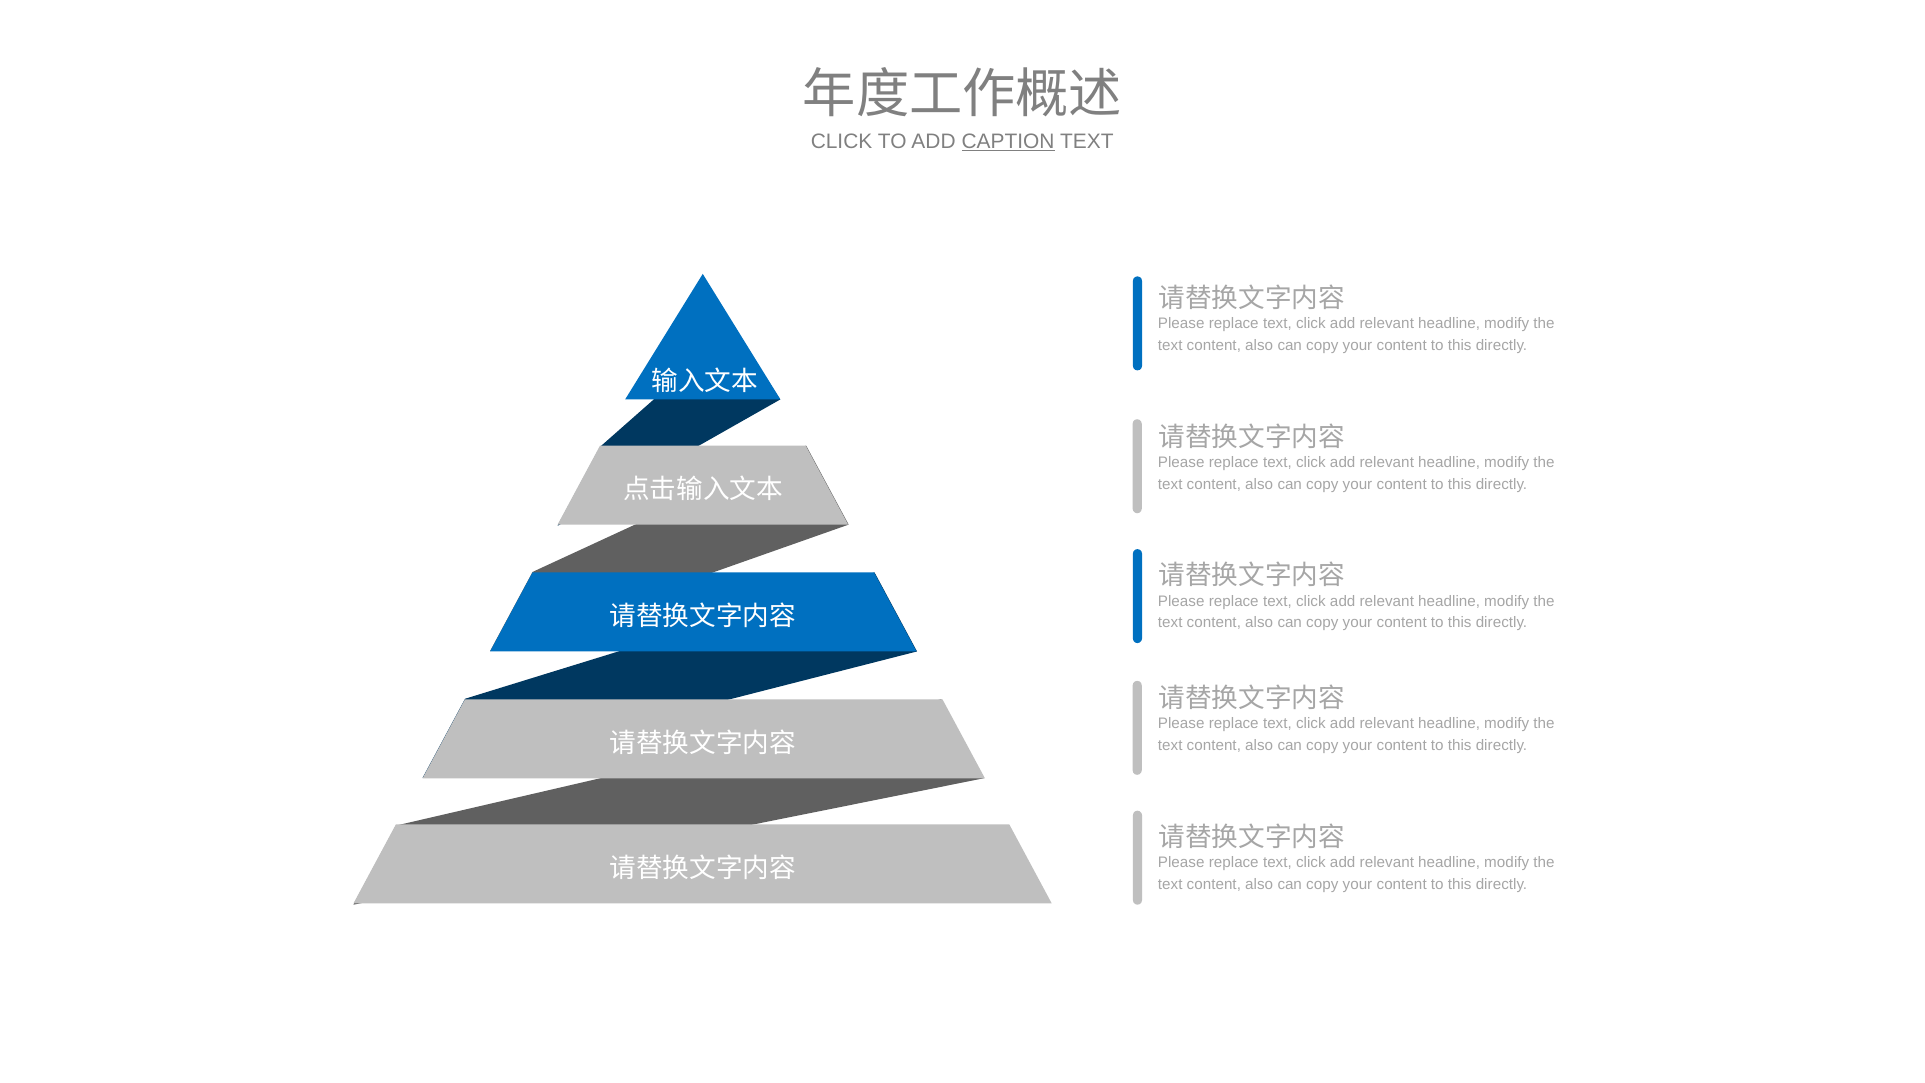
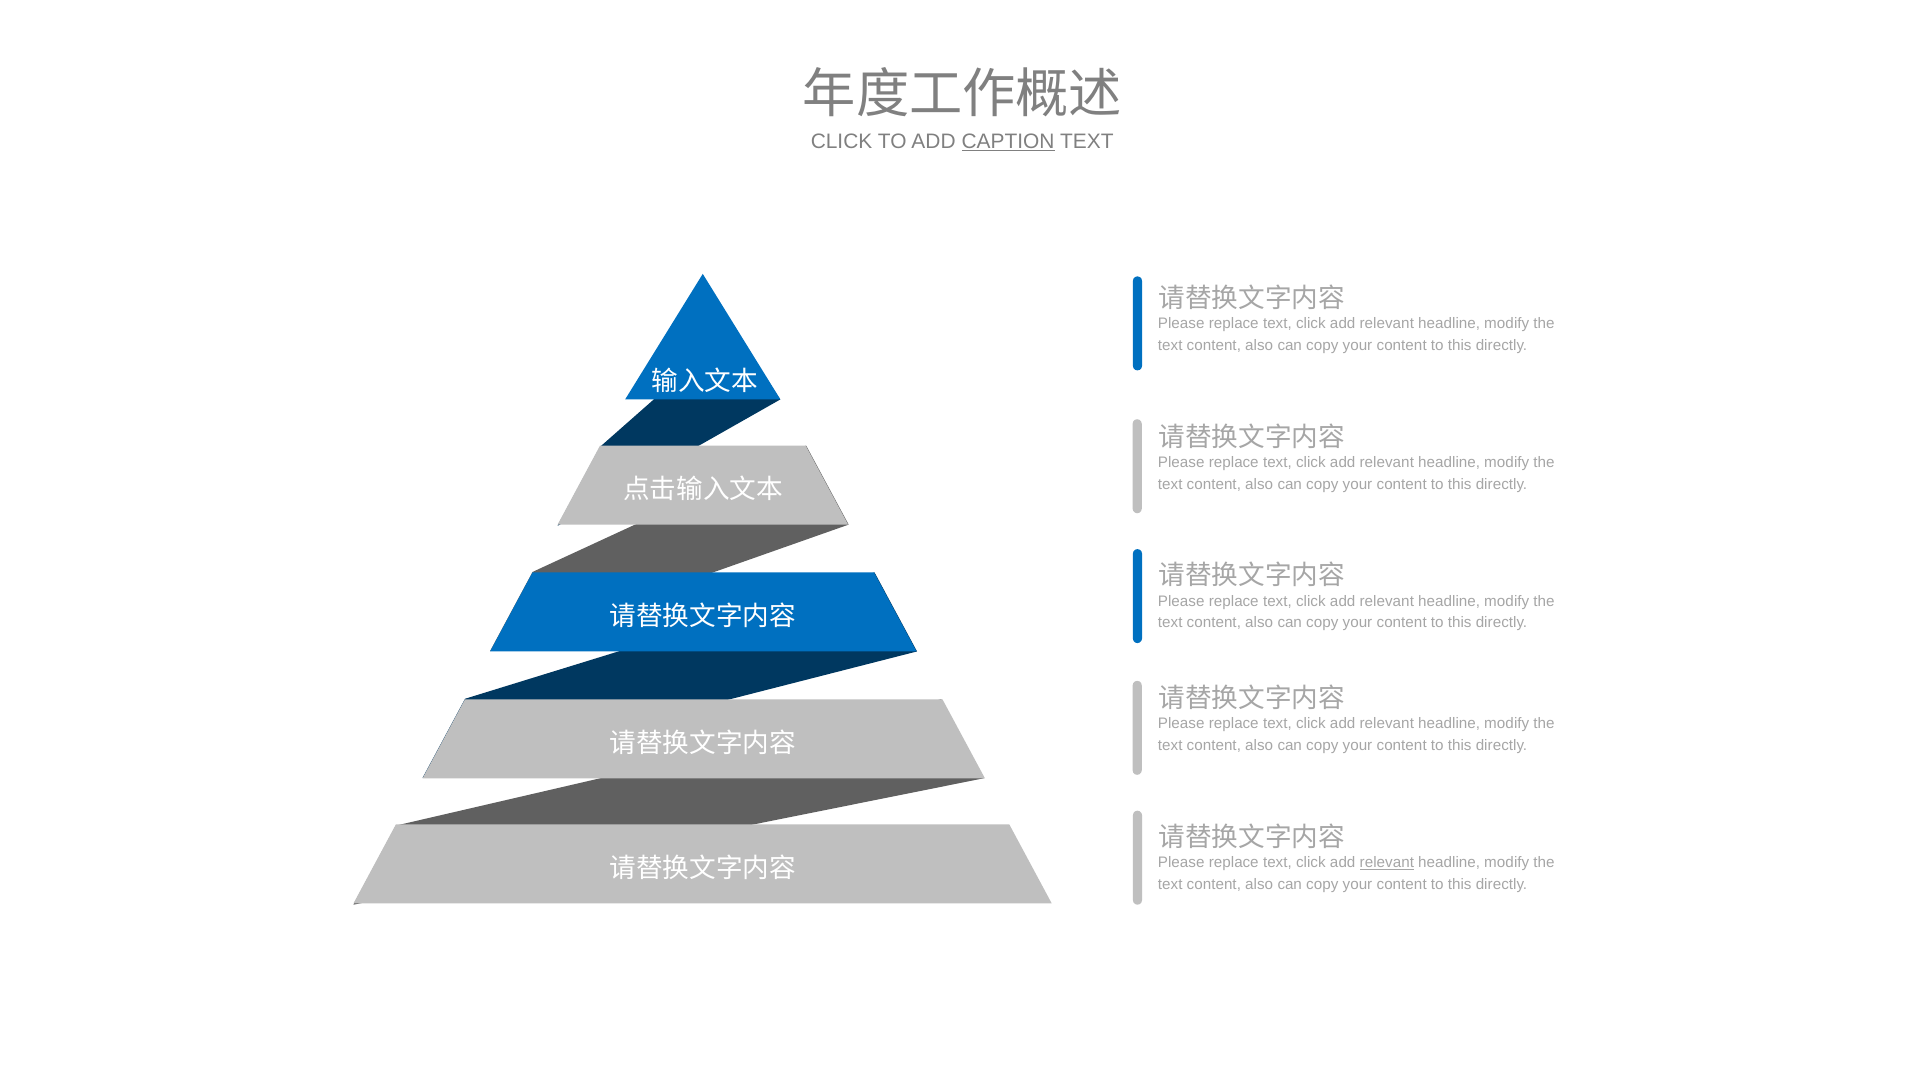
relevant at (1387, 863) underline: none -> present
